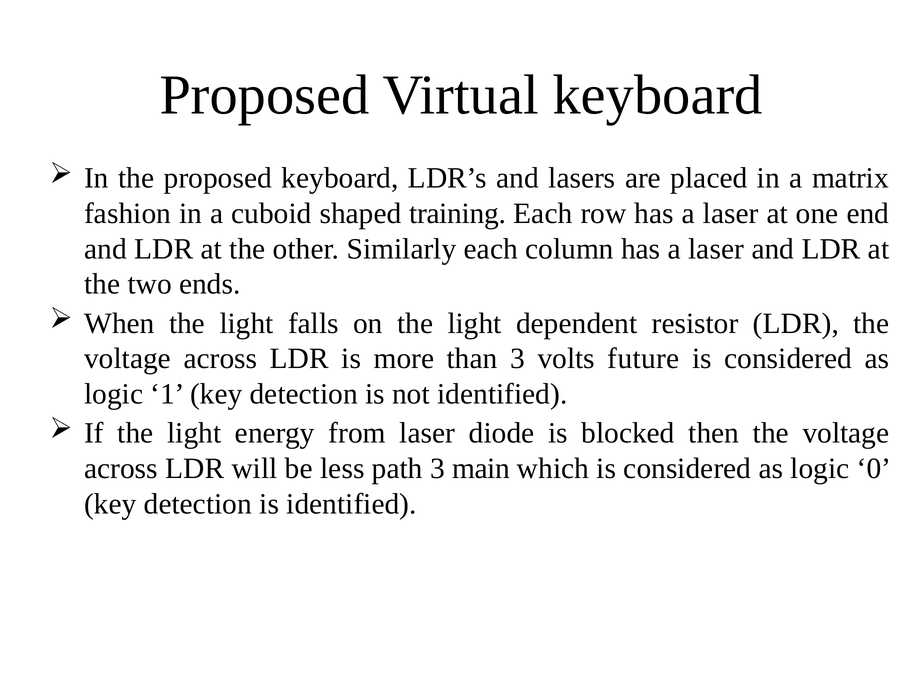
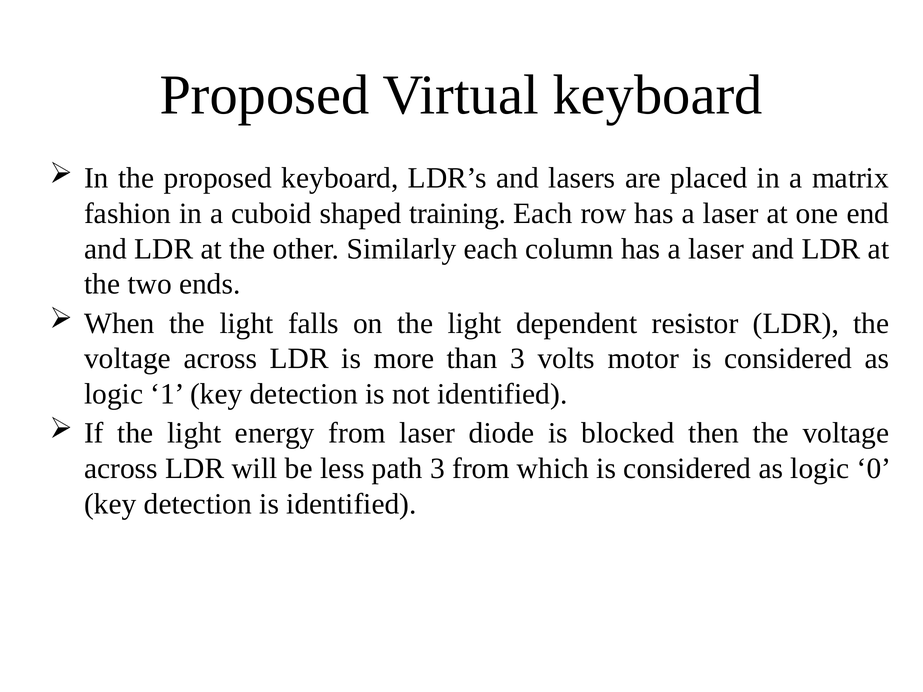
future: future -> motor
3 main: main -> from
